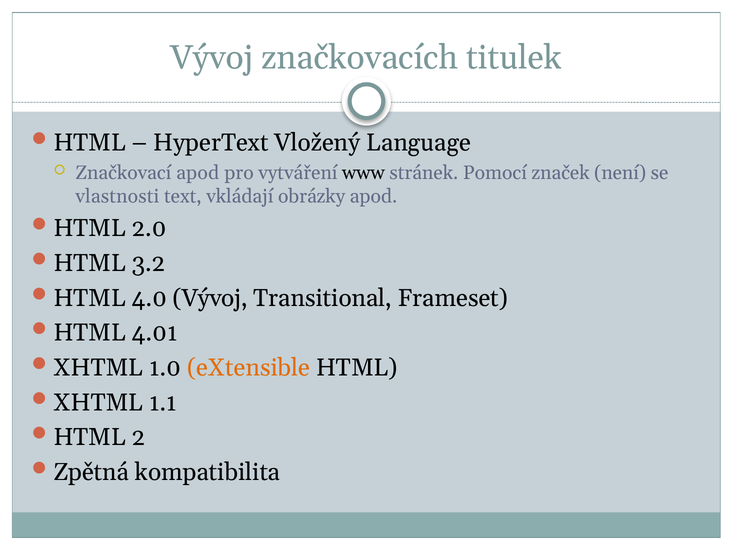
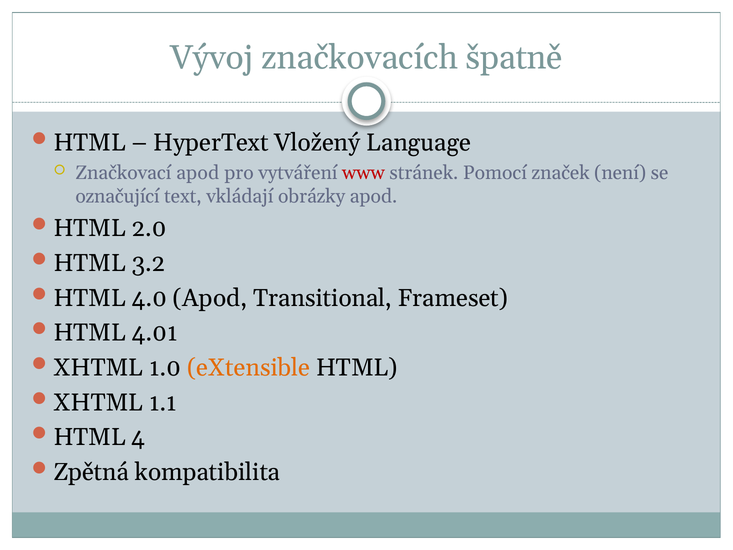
titulek: titulek -> špatně
www colour: black -> red
vlastnosti: vlastnosti -> označující
4.0 Vývoj: Vývoj -> Apod
2: 2 -> 4
